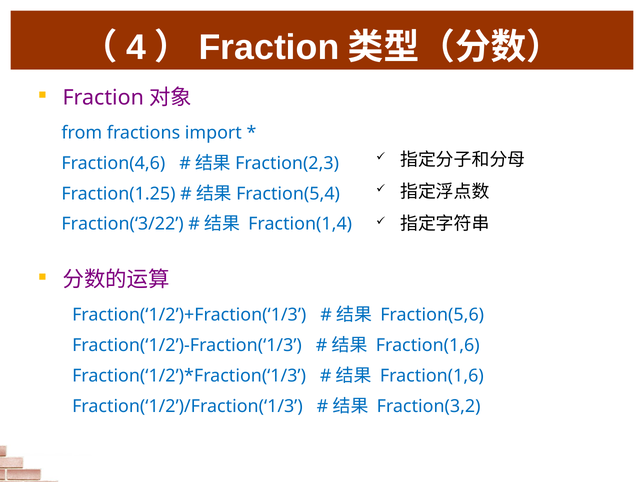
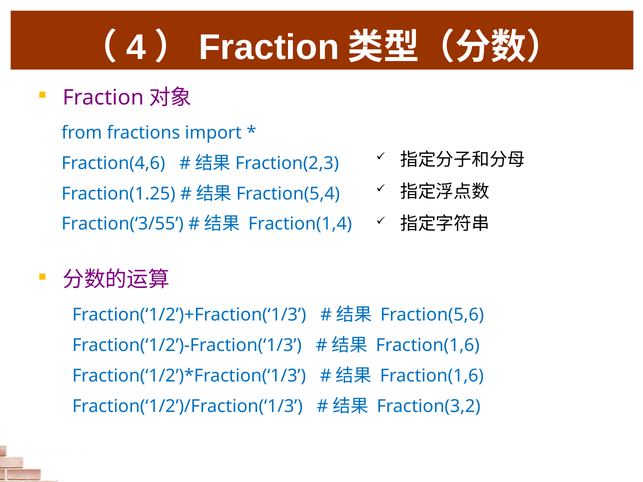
Fraction(‘3/22: Fraction(‘3/22 -> Fraction(‘3/55
